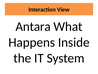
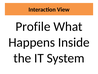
Antara: Antara -> Profile
